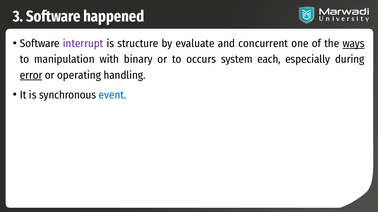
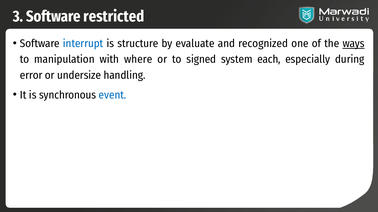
happened: happened -> restricted
interrupt colour: purple -> blue
concurrent: concurrent -> recognized
binary: binary -> where
occurs: occurs -> signed
error underline: present -> none
operating: operating -> undersize
